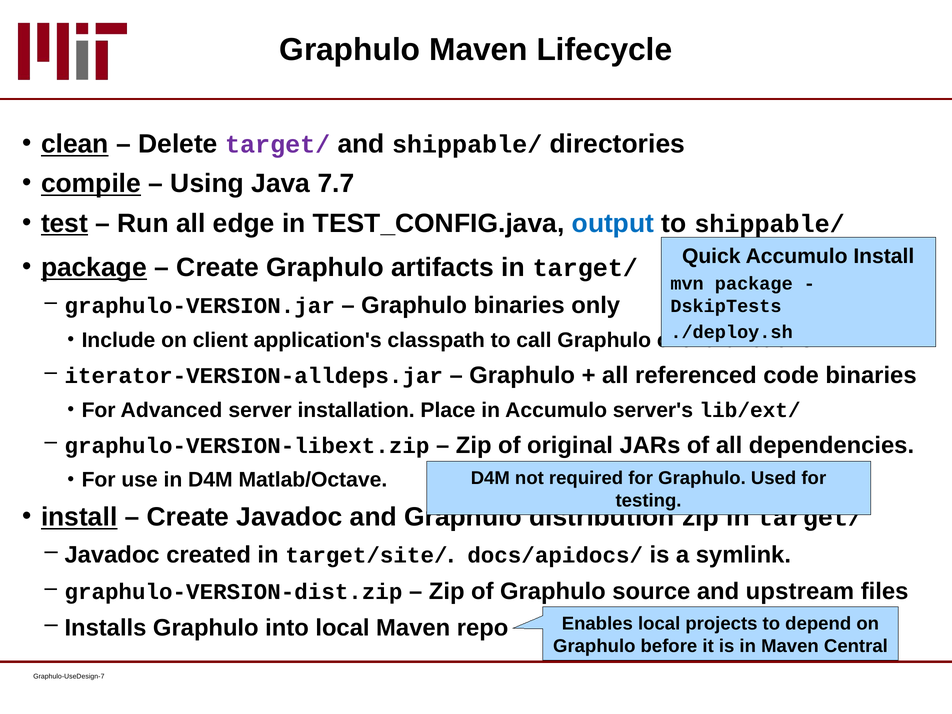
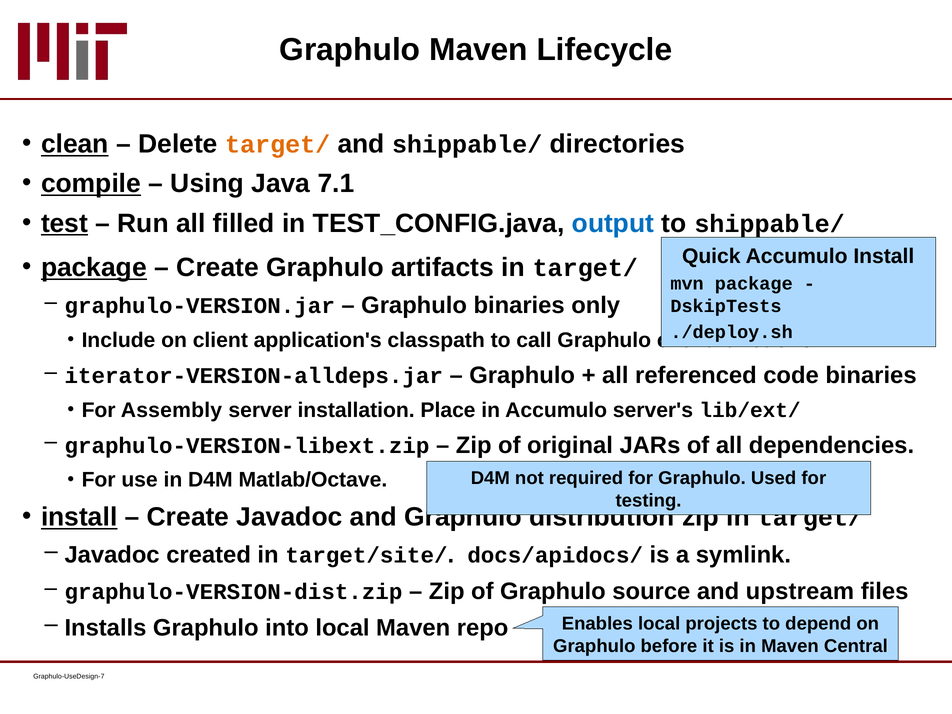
target/ at (278, 144) colour: purple -> orange
7.7: 7.7 -> 7.1
edge: edge -> filled
Advanced: Advanced -> Assembly
